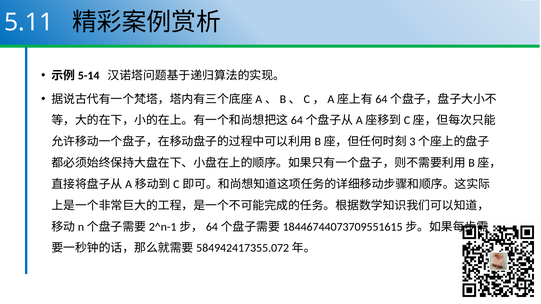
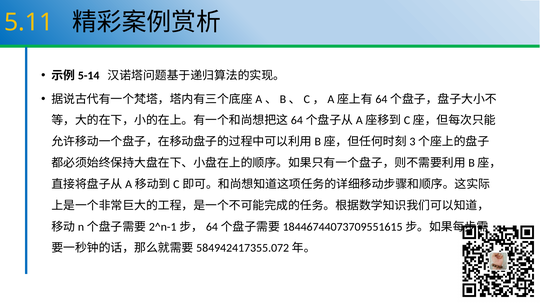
5.11 colour: white -> yellow
